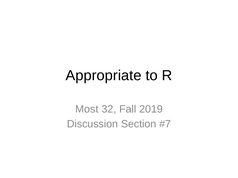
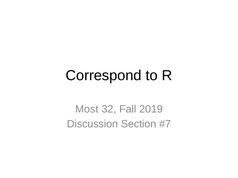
Appropriate: Appropriate -> Correspond
